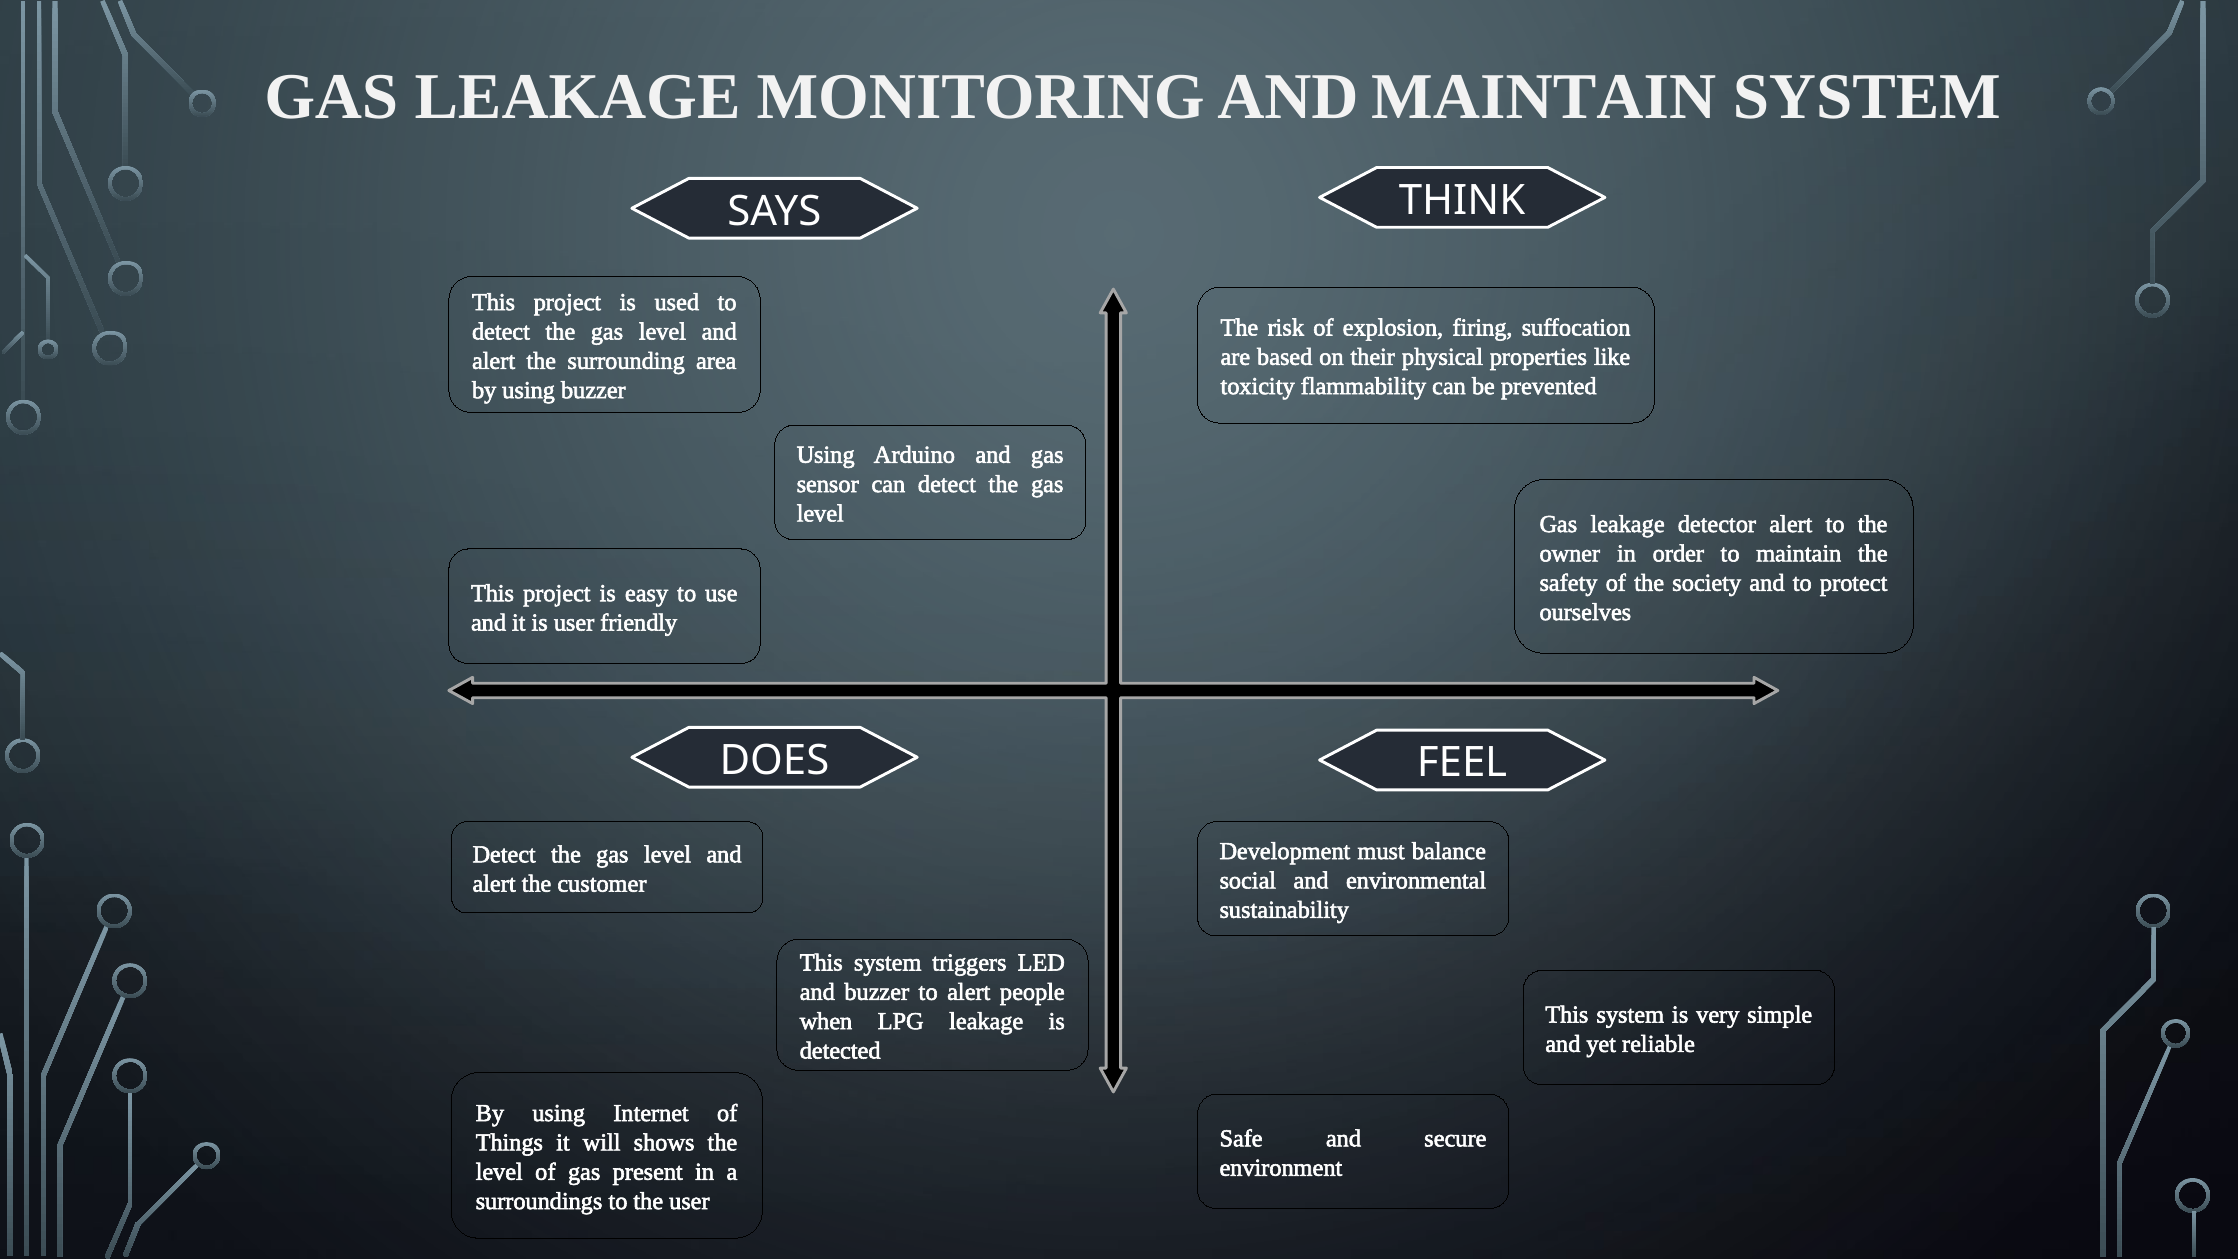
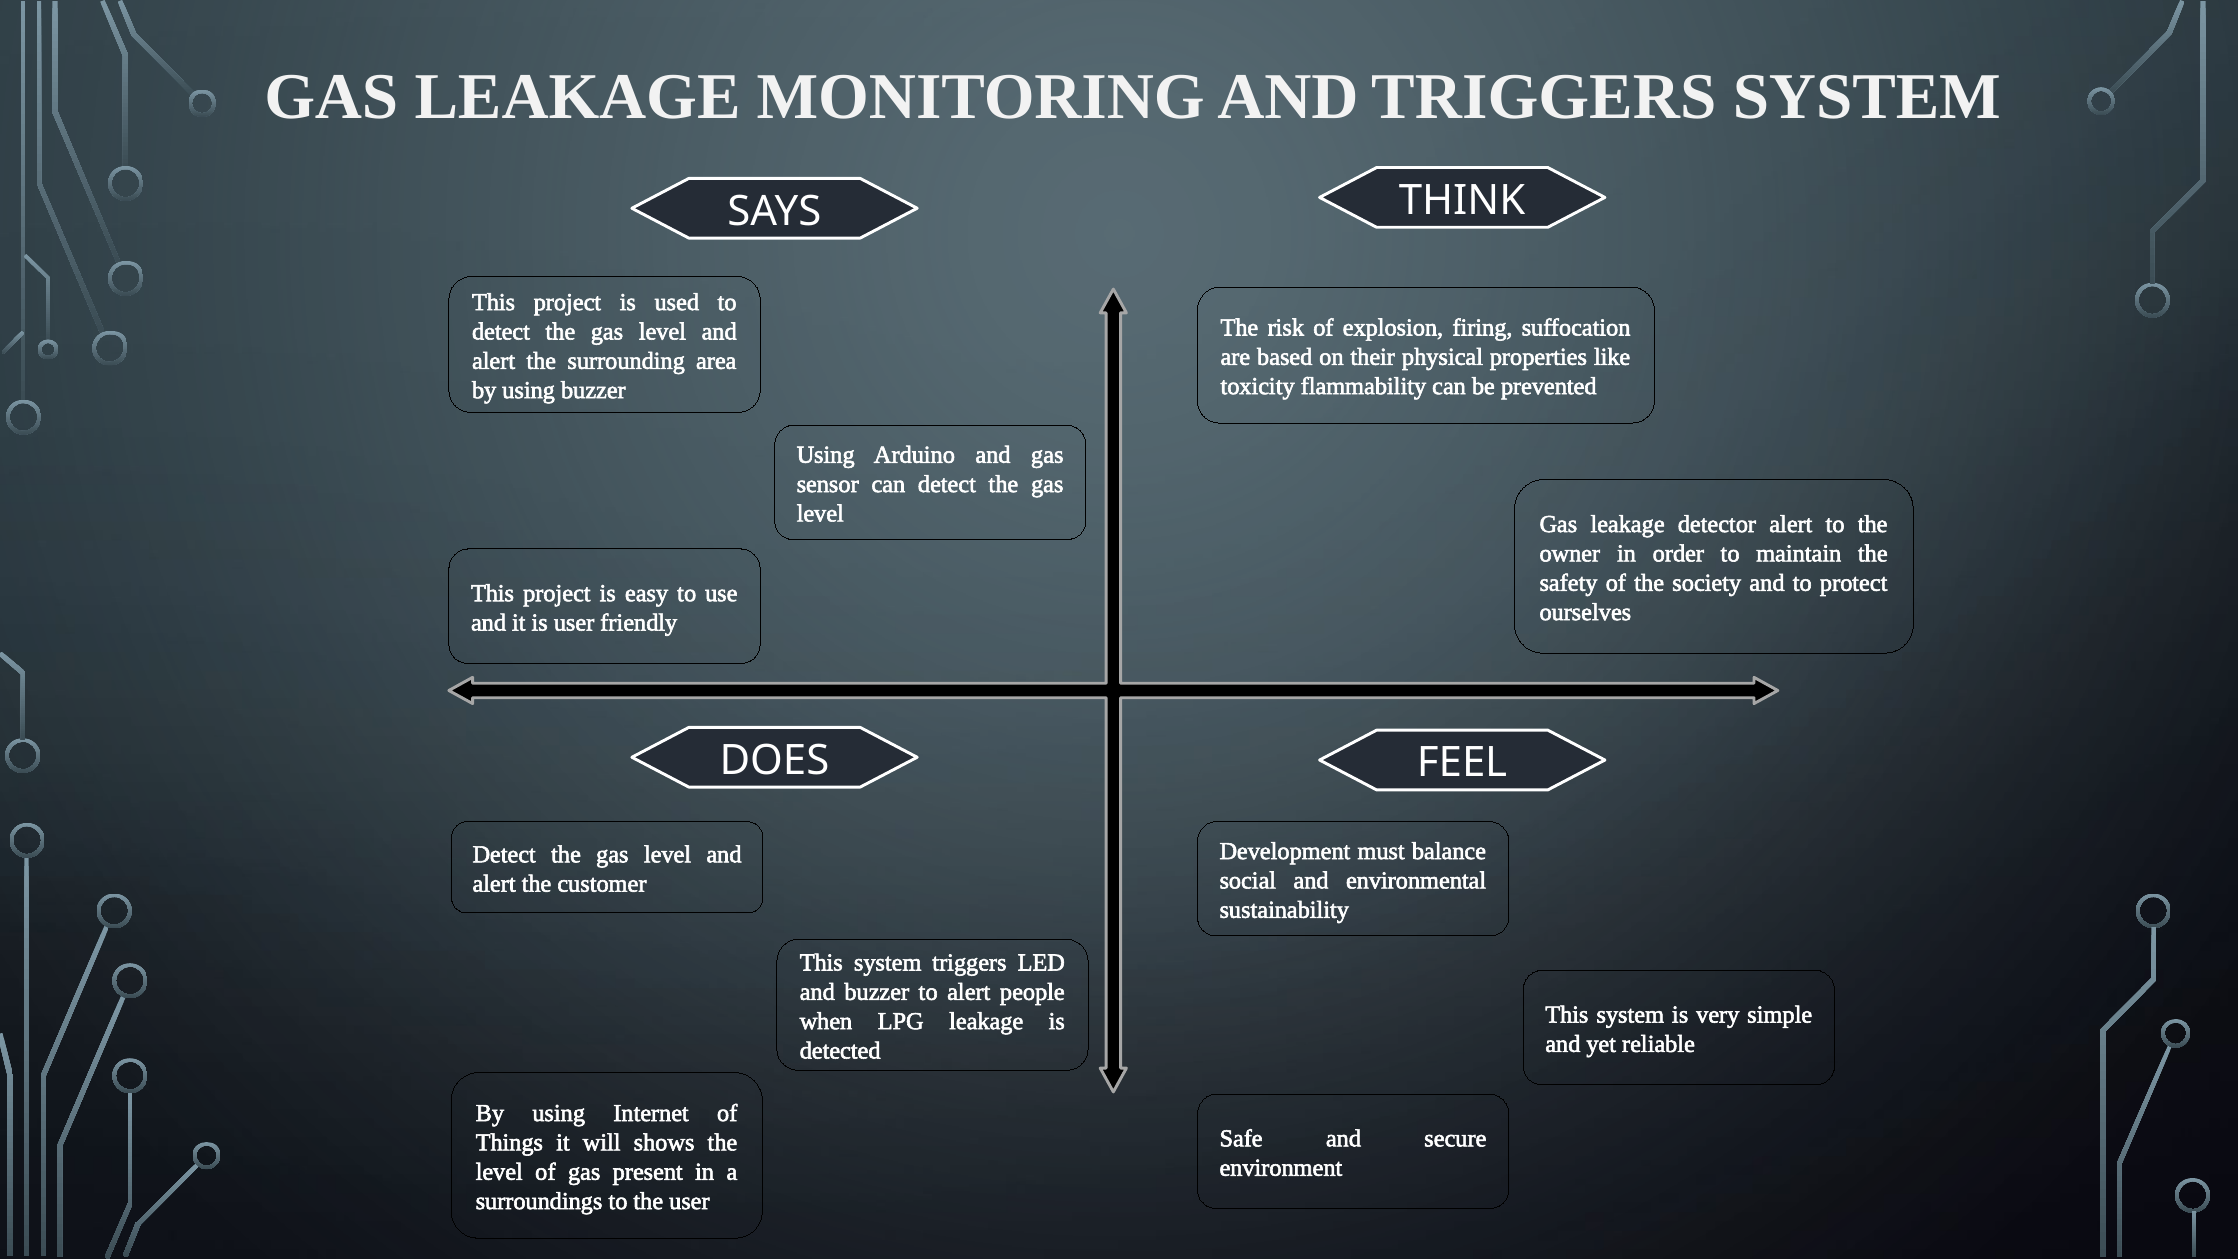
AND MAINTAIN: MAINTAIN -> TRIGGERS
